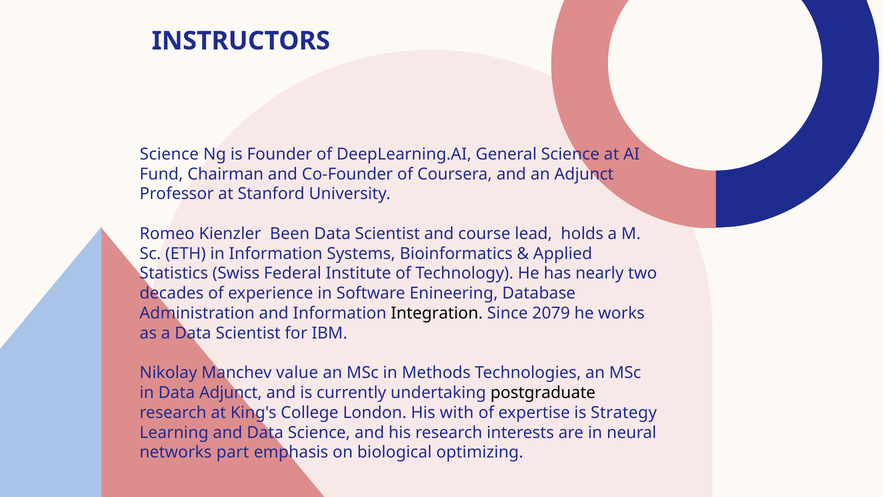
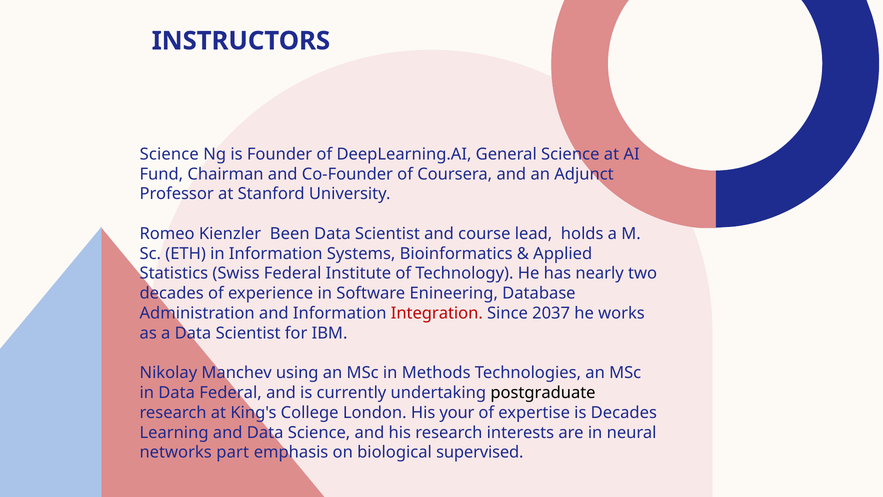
Integration colour: black -> red
2079: 2079 -> 2037
value: value -> using
Data Adjunct: Adjunct -> Federal
with: with -> your
is Strategy: Strategy -> Decades
optimizing: optimizing -> supervised
